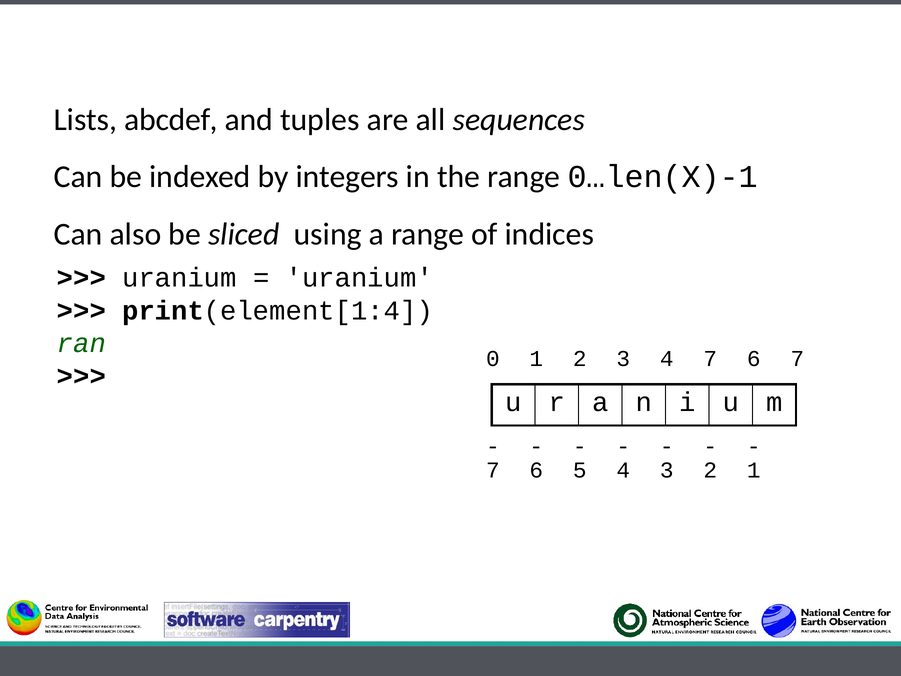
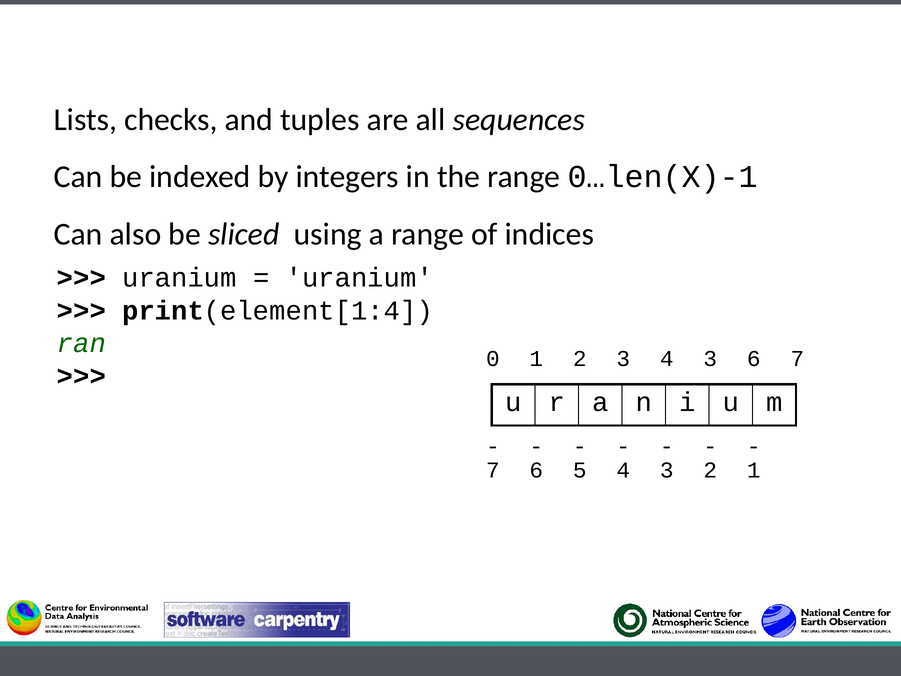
abcdef: abcdef -> checks
4 7: 7 -> 3
